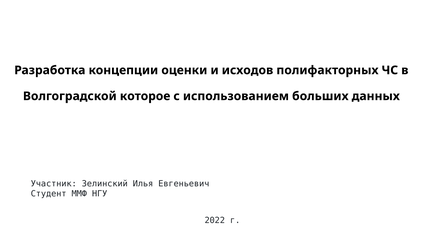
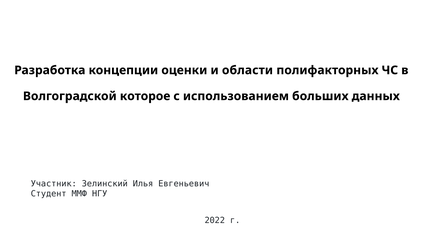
исходов: исходов -> области
